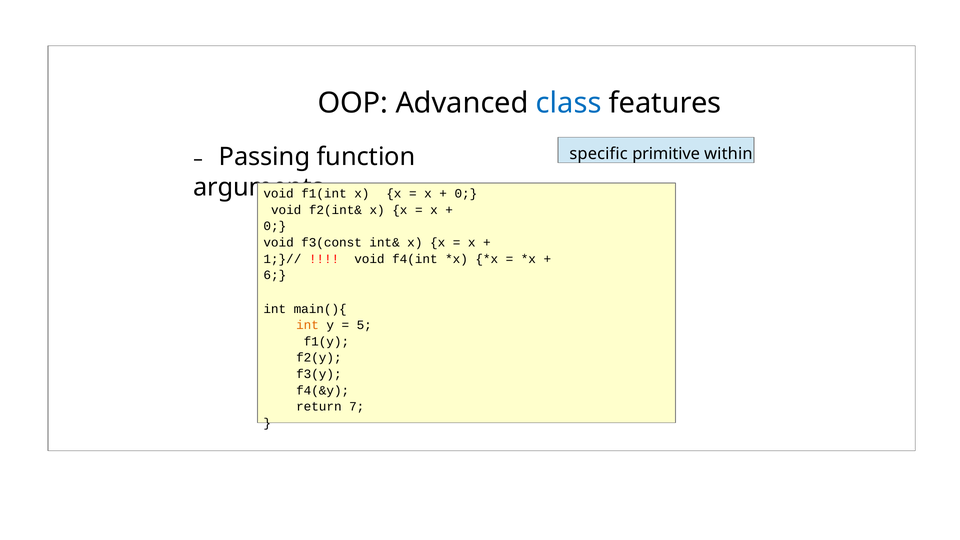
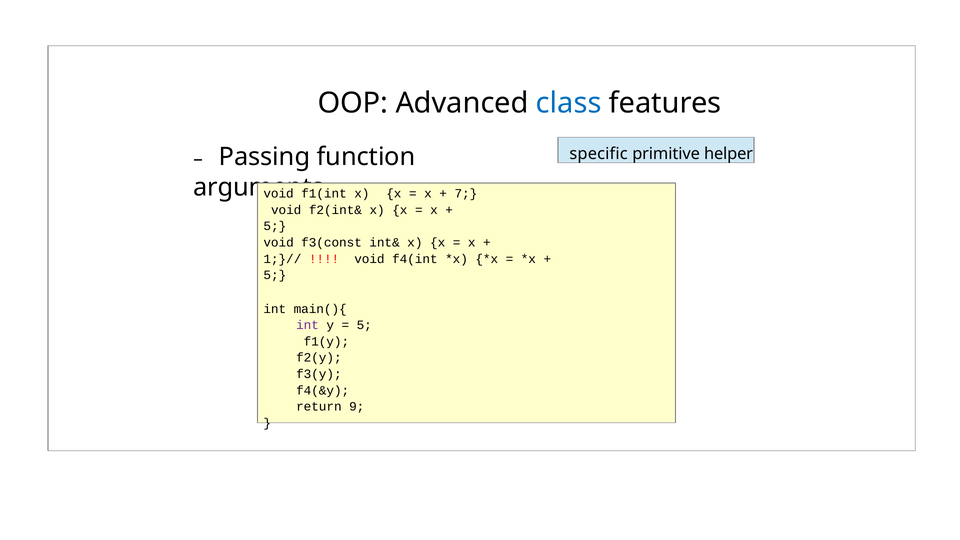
within: within -> helper
0 at (466, 194): 0 -> 7
0 at (275, 226): 0 -> 5
6 at (275, 275): 6 -> 5
int at (308, 325) colour: orange -> purple
7: 7 -> 9
